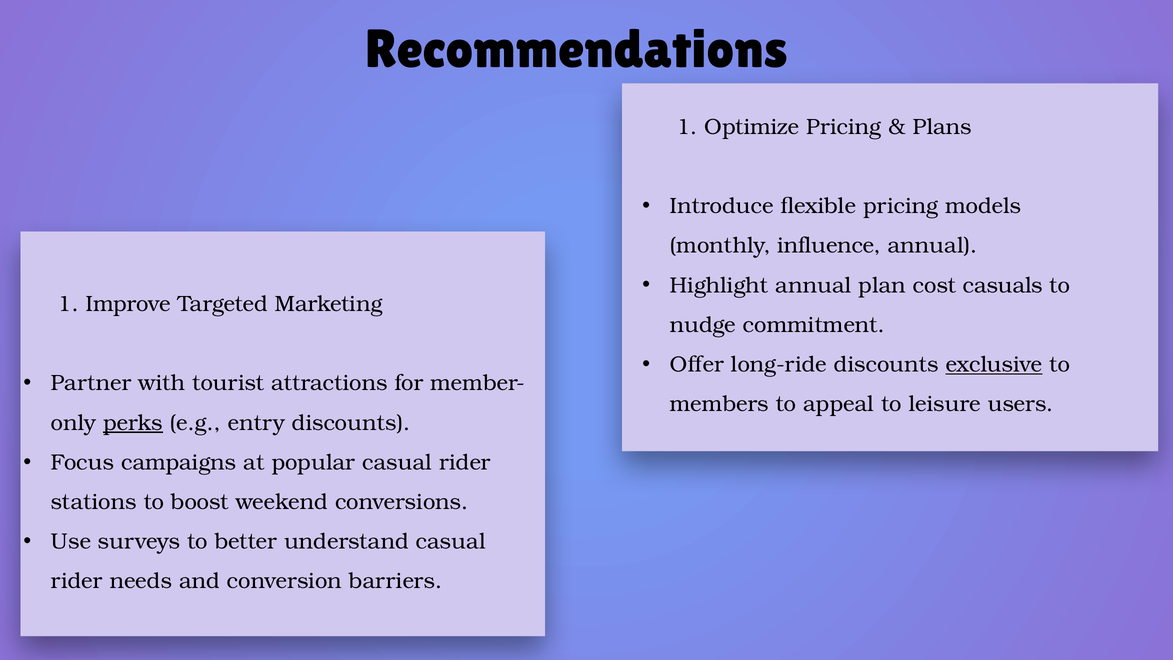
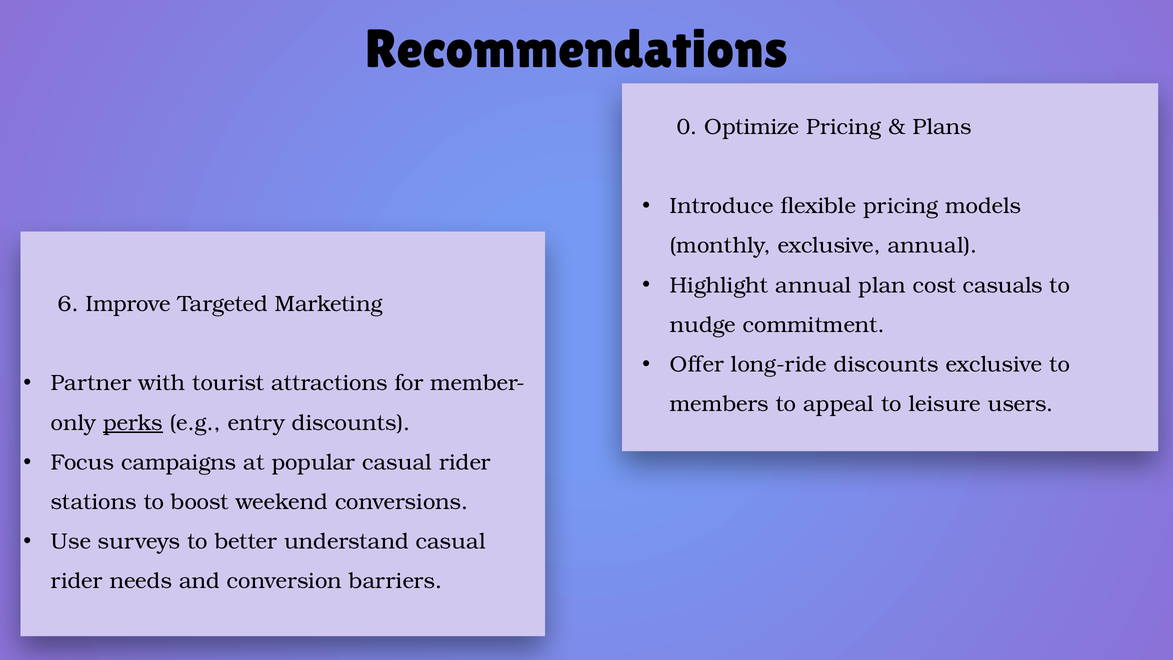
1 at (687, 127): 1 -> 0
monthly influence: influence -> exclusive
1 at (68, 304): 1 -> 6
exclusive at (994, 364) underline: present -> none
